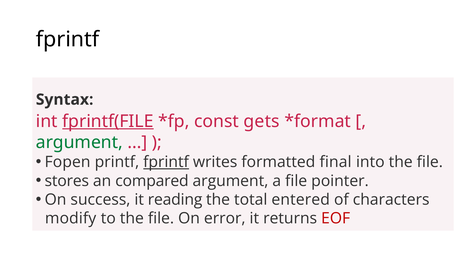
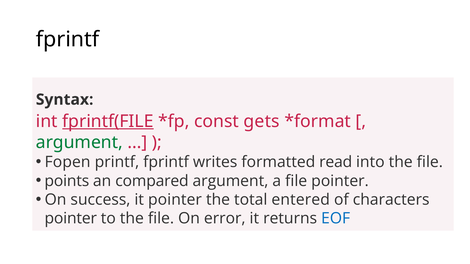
fprintf at (166, 162) underline: present -> none
final: final -> read
stores: stores -> points
it reading: reading -> pointer
modify at (71, 219): modify -> pointer
EOF colour: red -> blue
